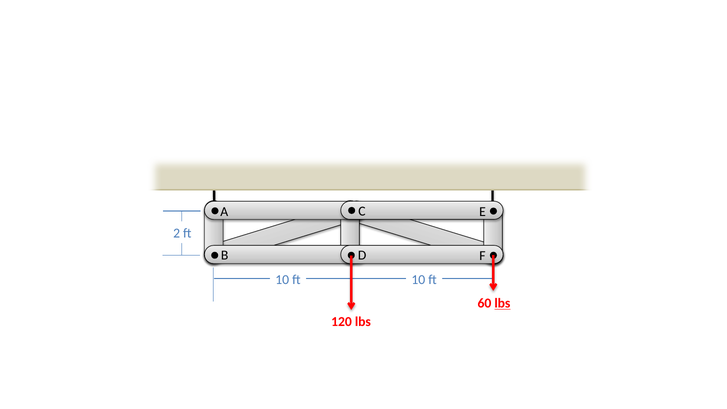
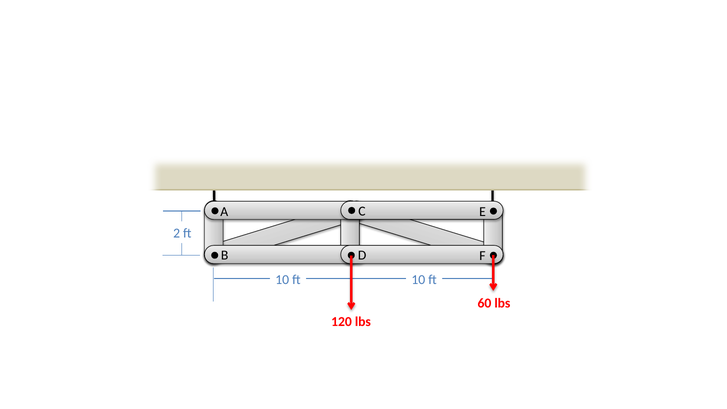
lbs at (502, 303) underline: present -> none
